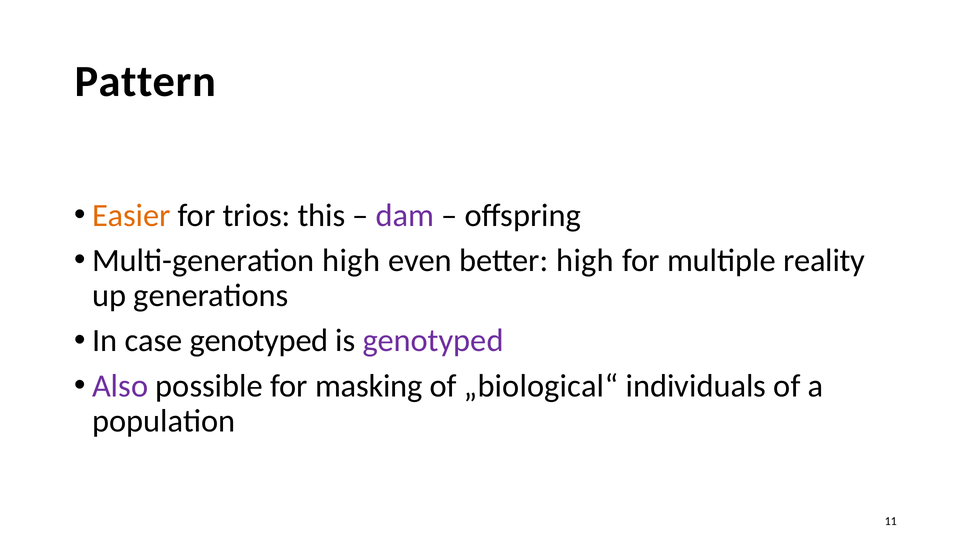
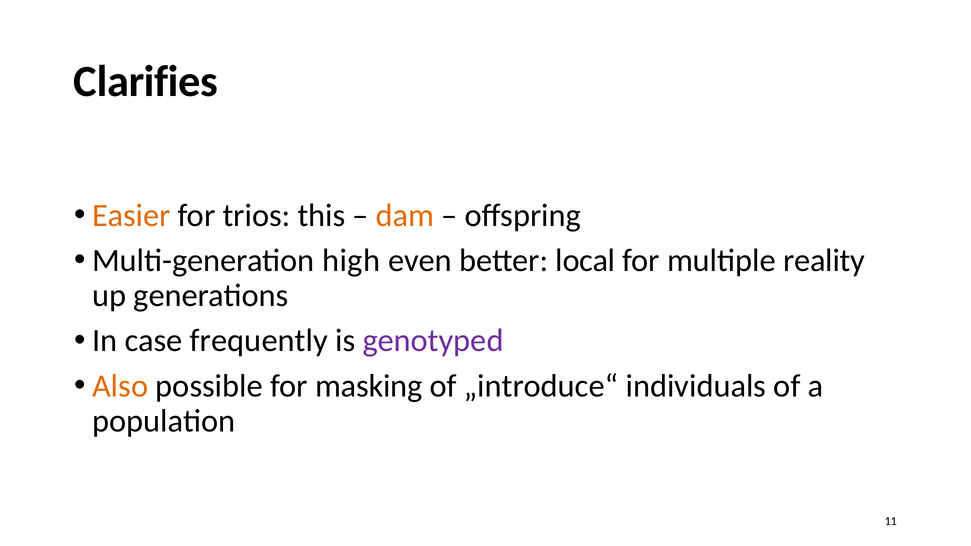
Pattern: Pattern -> Clarifies
dam colour: purple -> orange
better high: high -> local
case genotyped: genotyped -> frequently
Also colour: purple -> orange
„biological“: „biological“ -> „introduce“
